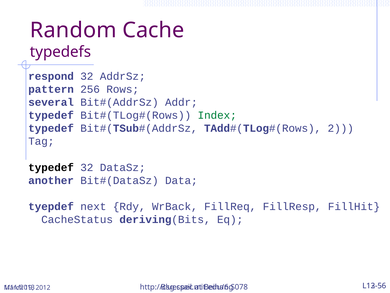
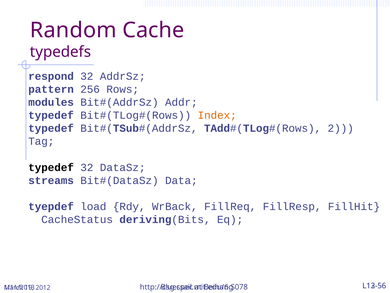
several: several -> modules
Index colour: green -> orange
another: another -> streams
next: next -> load
